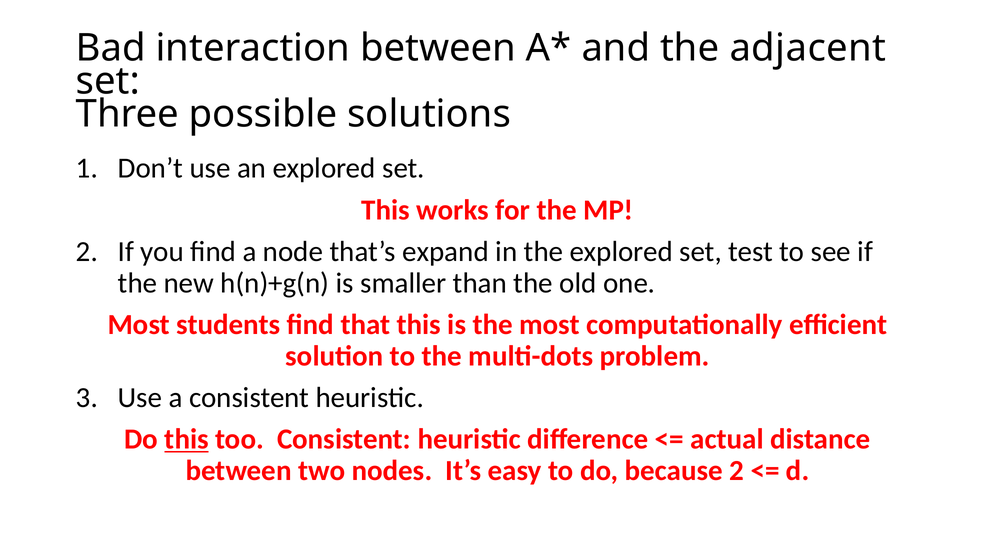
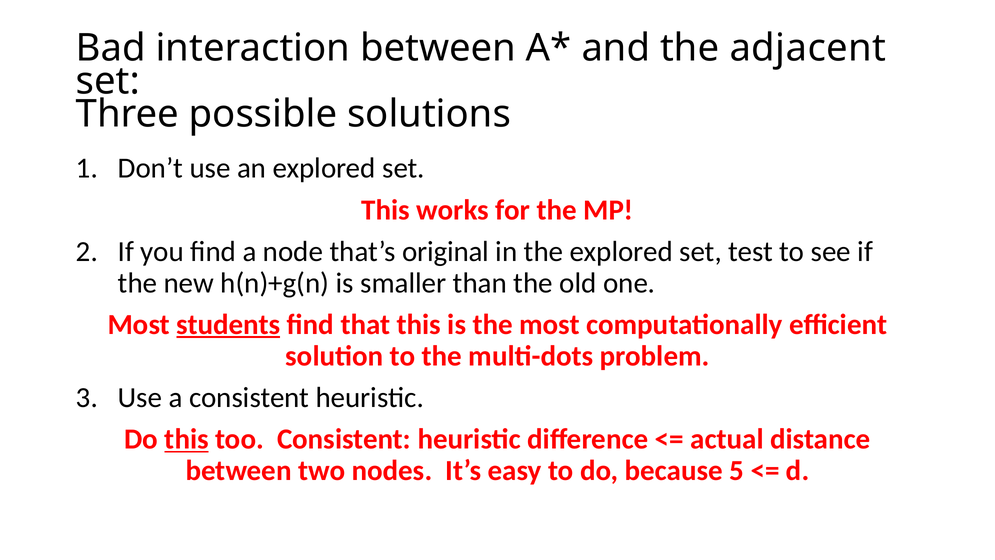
expand: expand -> original
students underline: none -> present
because 2: 2 -> 5
